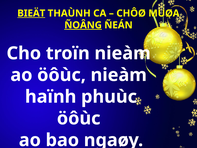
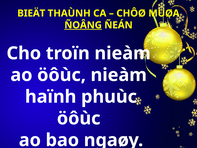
BIEÄT underline: present -> none
